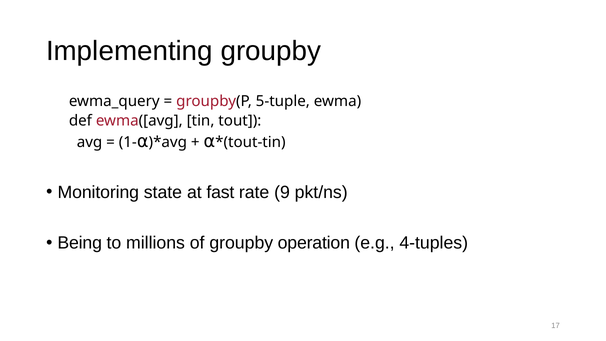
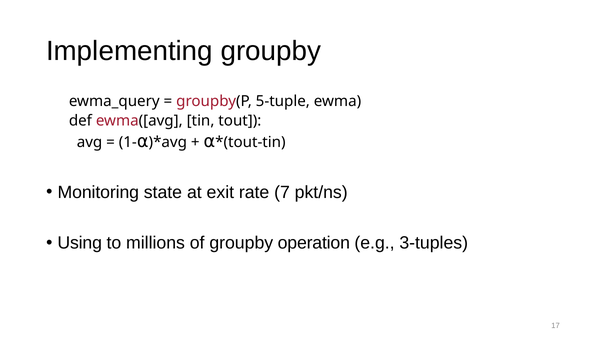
fast: fast -> exit
9: 9 -> 7
Being: Being -> Using
4-tuples: 4-tuples -> 3-tuples
